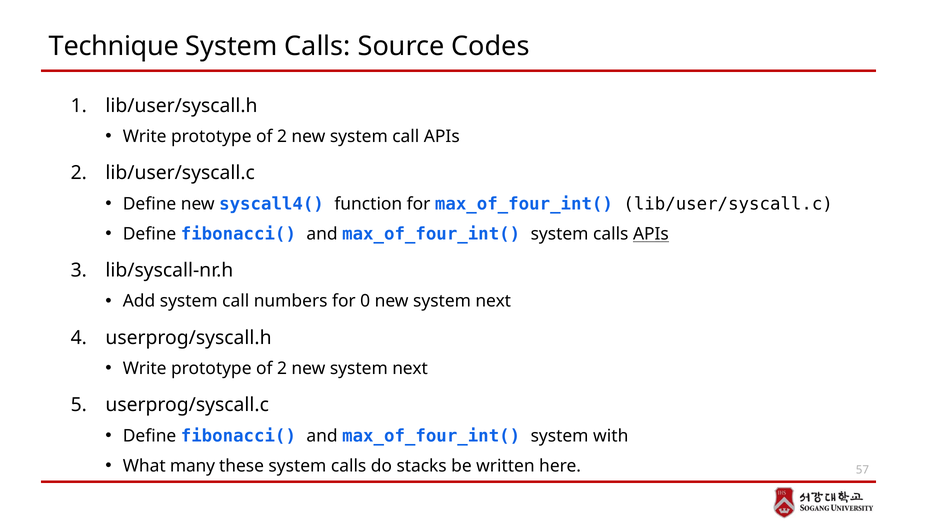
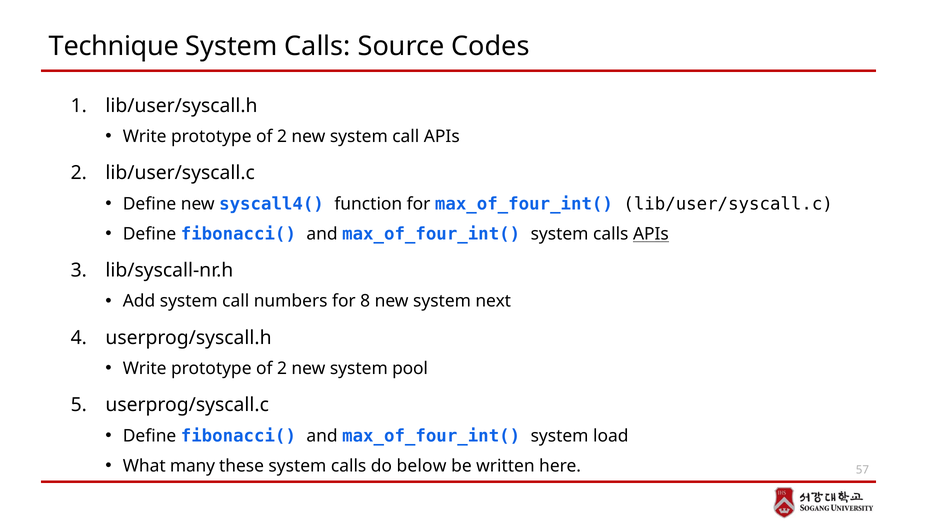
0: 0 -> 8
2 new system next: next -> pool
with: with -> load
stacks: stacks -> below
